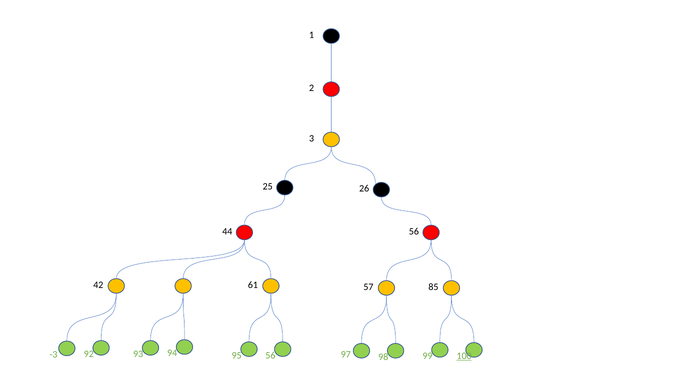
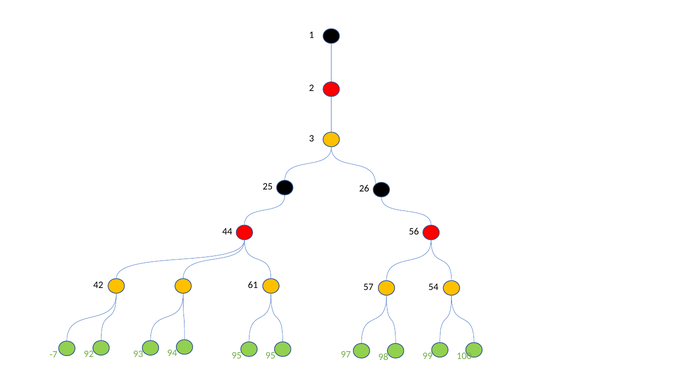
85: 85 -> 54
-3: -3 -> -7
95 56: 56 -> 95
100 underline: present -> none
